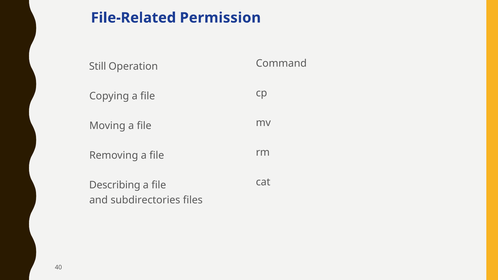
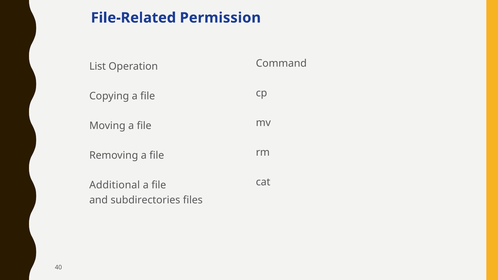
Still: Still -> List
Describing: Describing -> Additional
